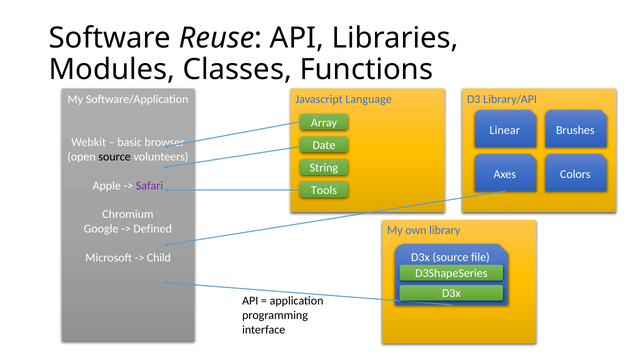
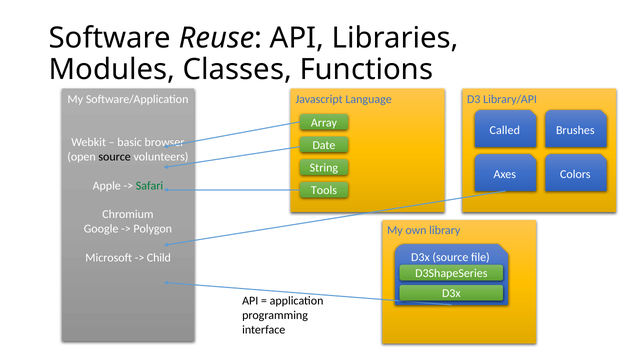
Linear: Linear -> Called
Safari colour: purple -> green
Defined: Defined -> Polygon
